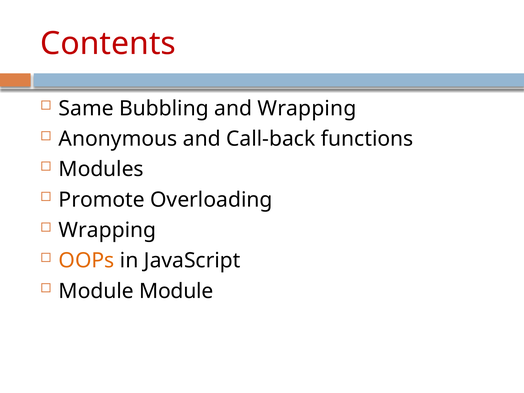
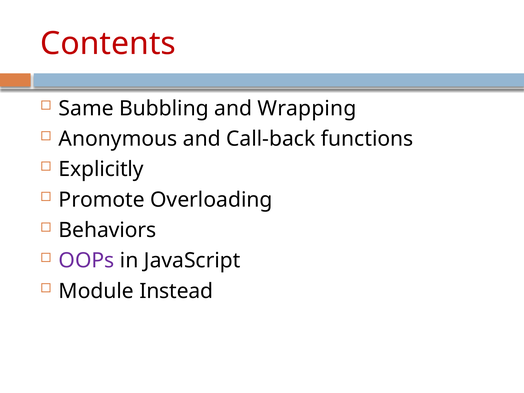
Modules: Modules -> Explicitly
Wrapping at (107, 230): Wrapping -> Behaviors
OOPs colour: orange -> purple
Module Module: Module -> Instead
